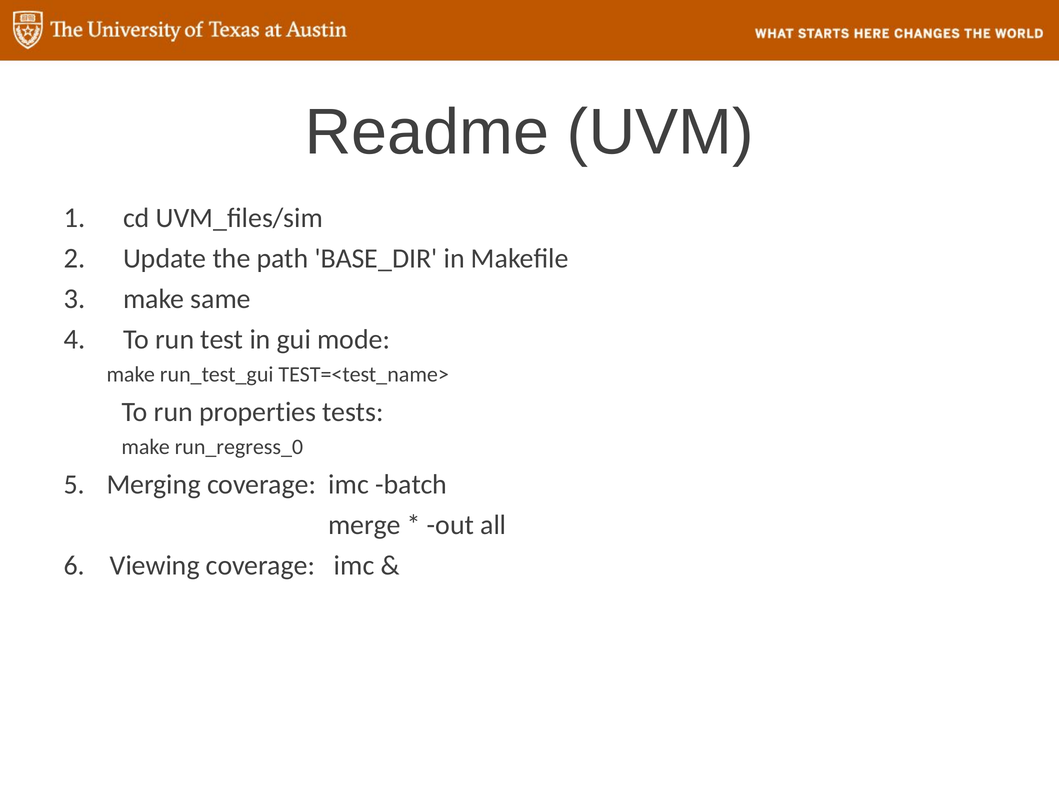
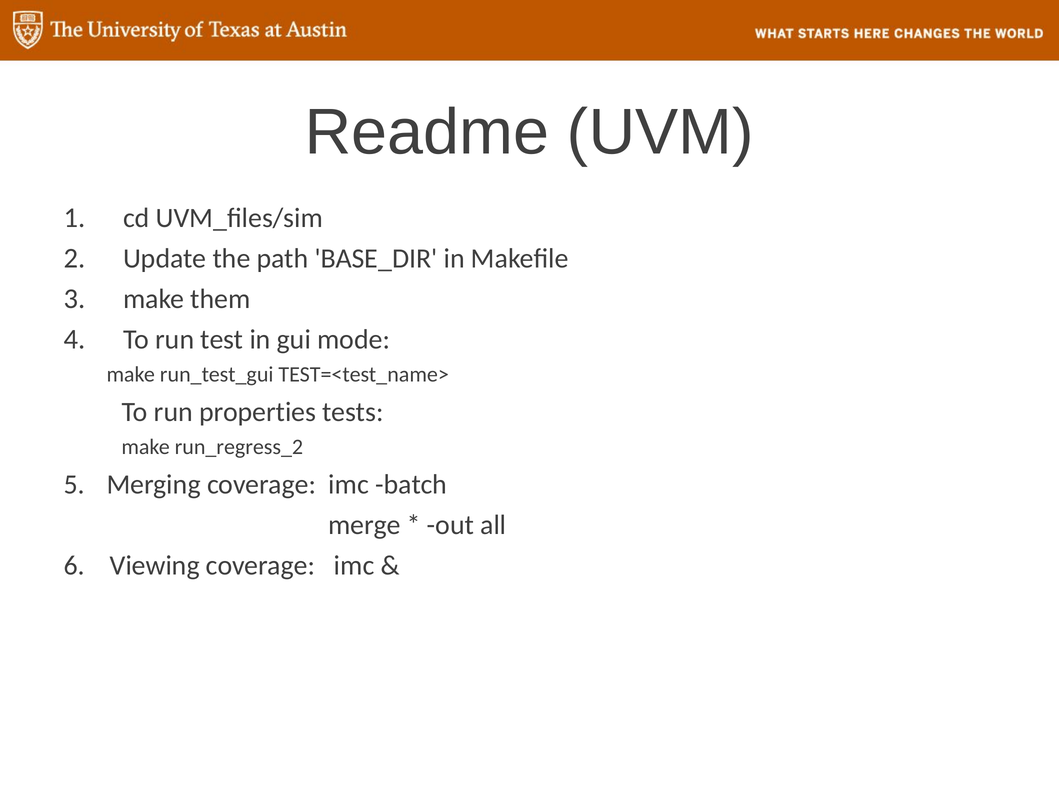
same: same -> them
run_regress_0: run_regress_0 -> run_regress_2
